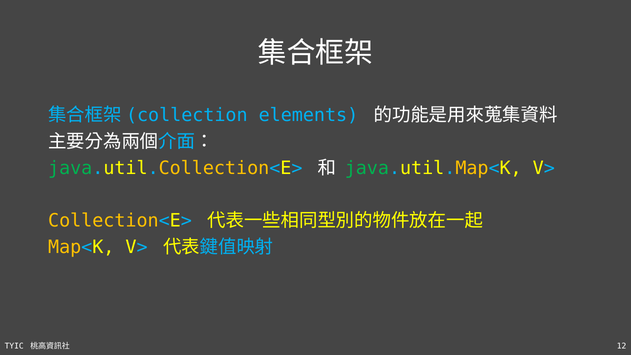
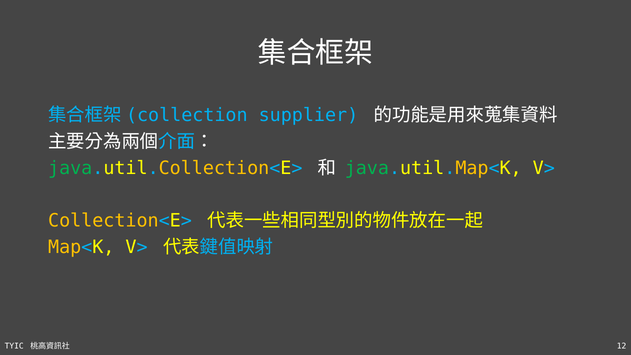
elements: elements -> supplier
